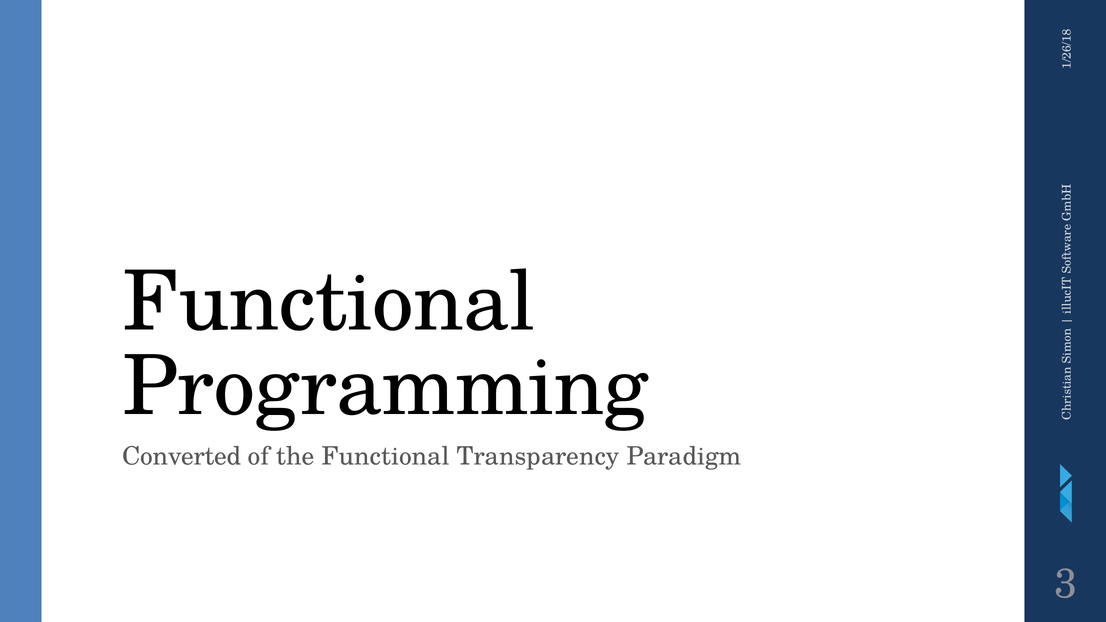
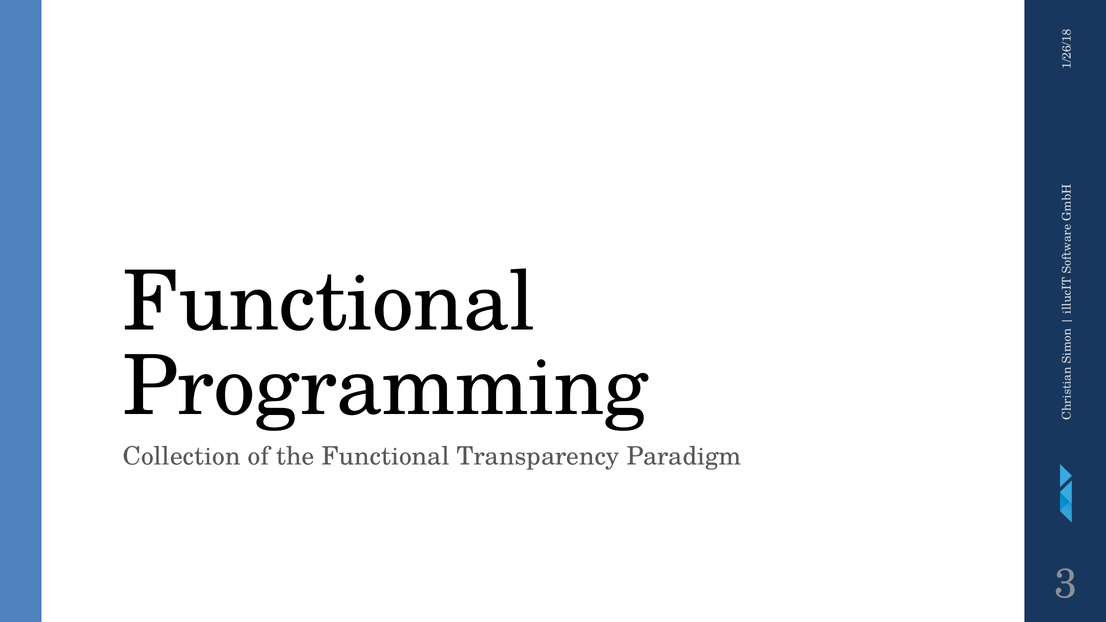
Converted: Converted -> Collection
